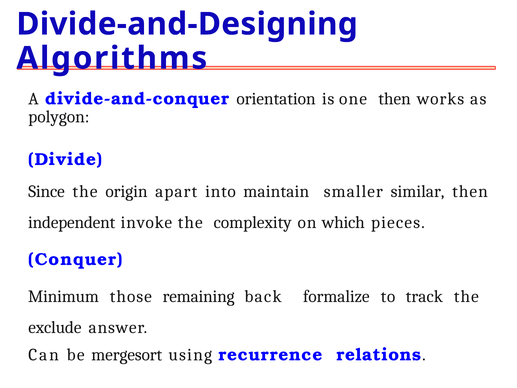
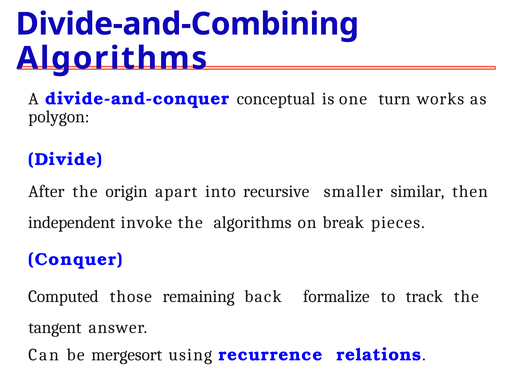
Divide-and-Designing: Divide-and-Designing -> Divide-and-Combining
orientation: orientation -> conceptual
one then: then -> turn
Since: Since -> After
maintain: maintain -> recursive
the complexity: complexity -> algorithms
which: which -> break
Minimum: Minimum -> Computed
exclude: exclude -> tangent
